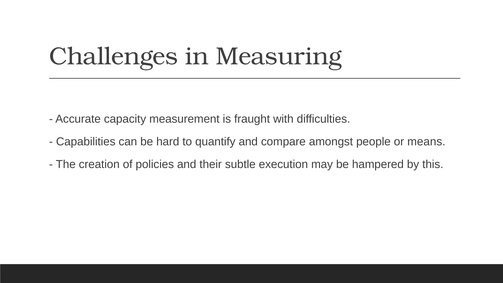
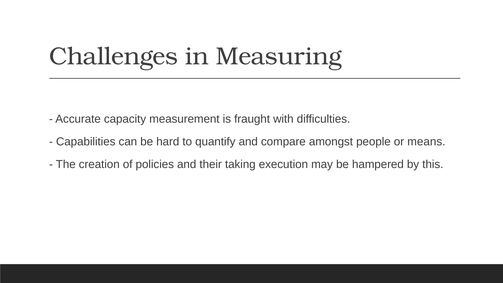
subtle: subtle -> taking
